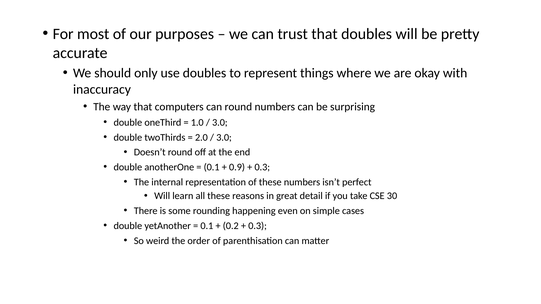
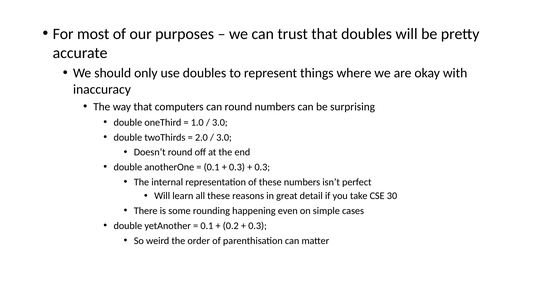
0.9 at (237, 167): 0.9 -> 0.3
